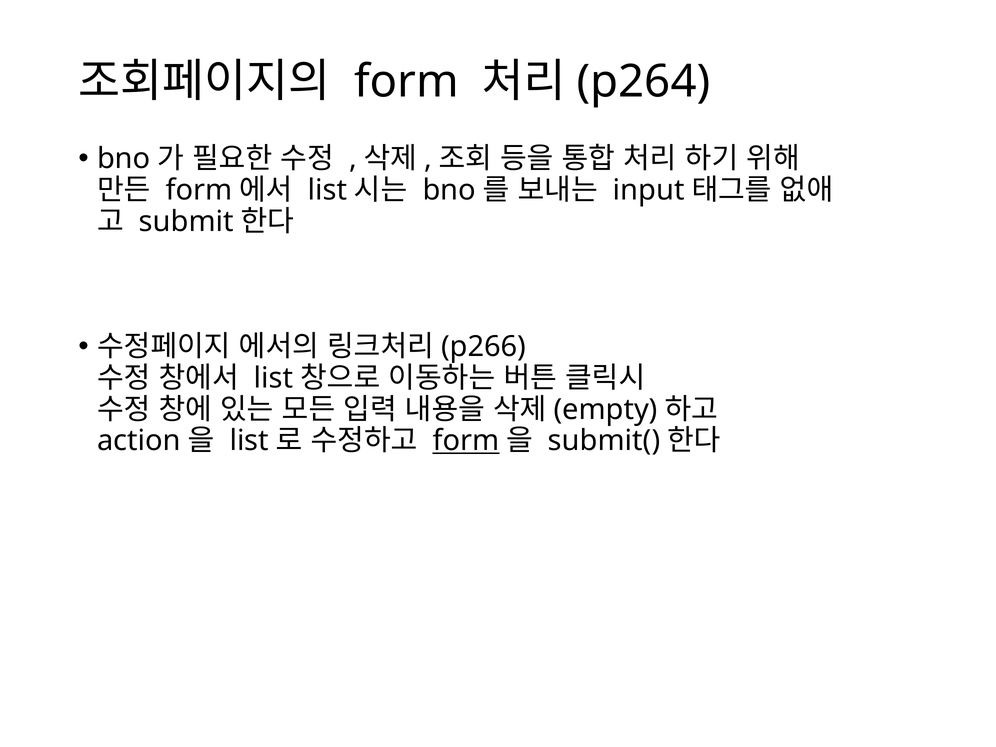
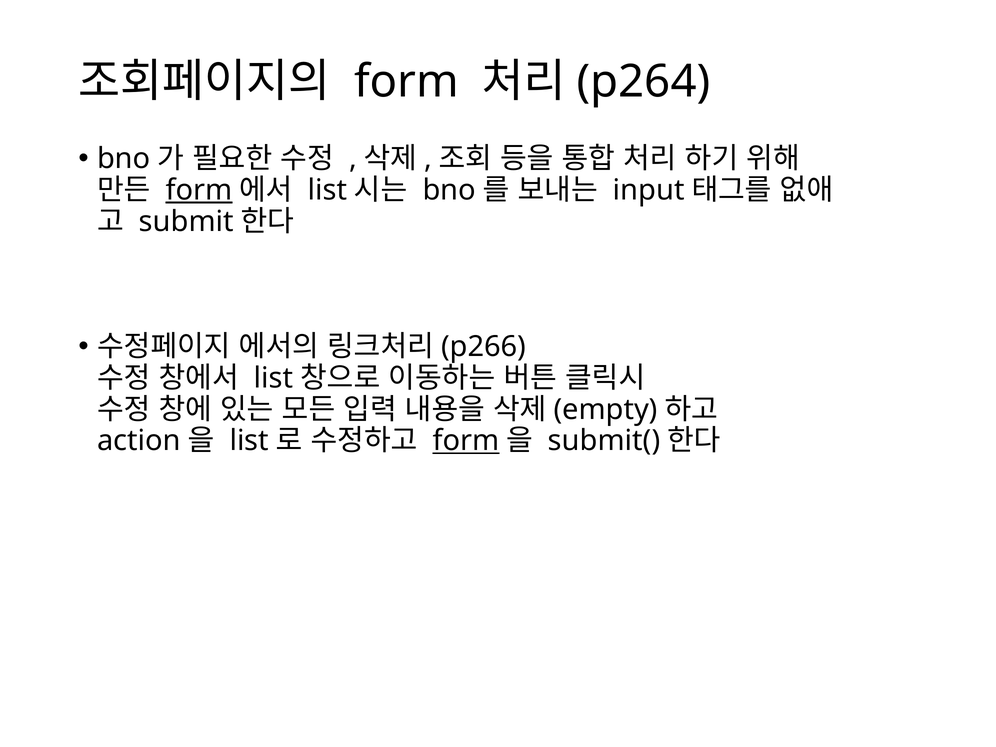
form at (199, 190) underline: none -> present
